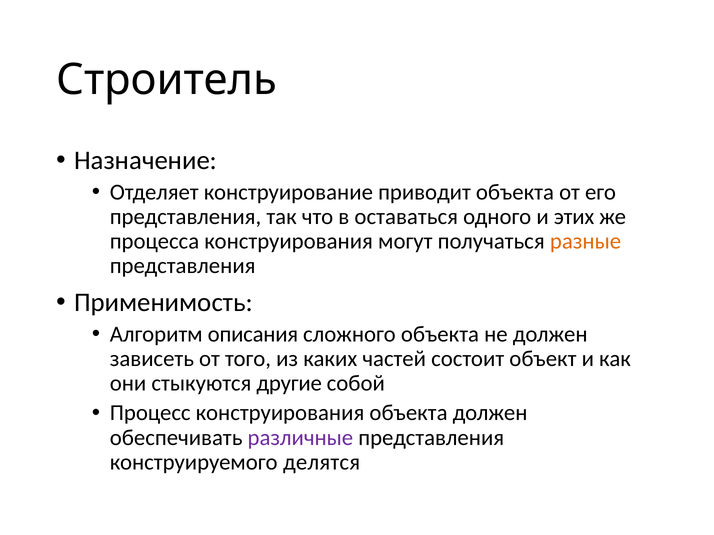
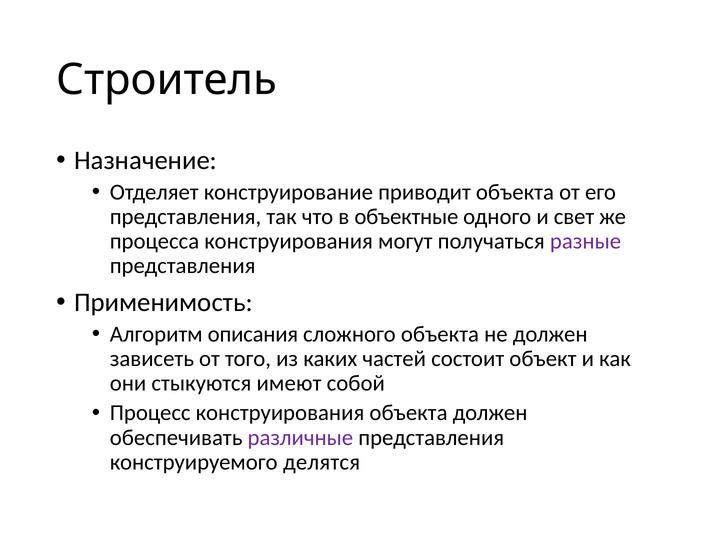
оставаться: оставаться -> объектные
этих: этих -> свет
разные colour: orange -> purple
другие: другие -> имеют
